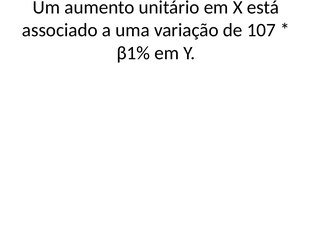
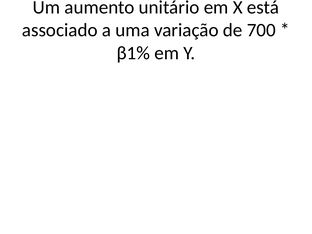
107: 107 -> 700
